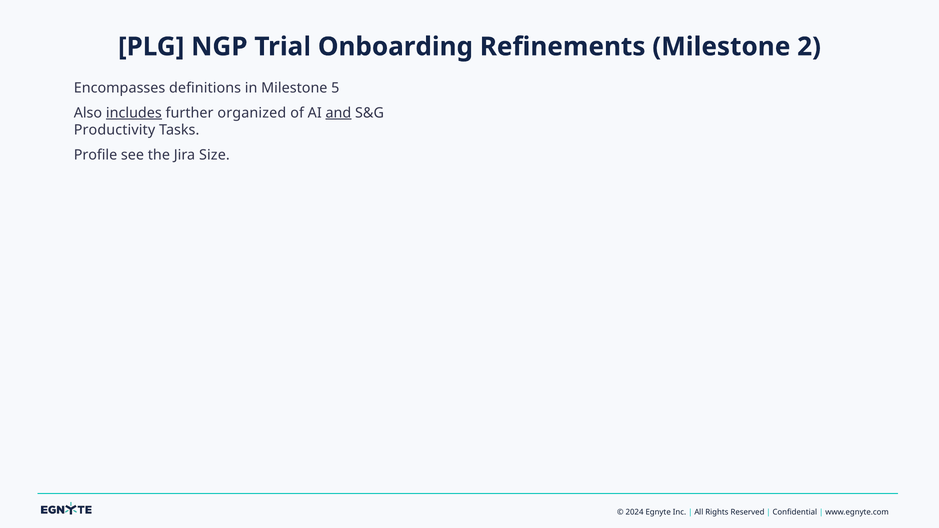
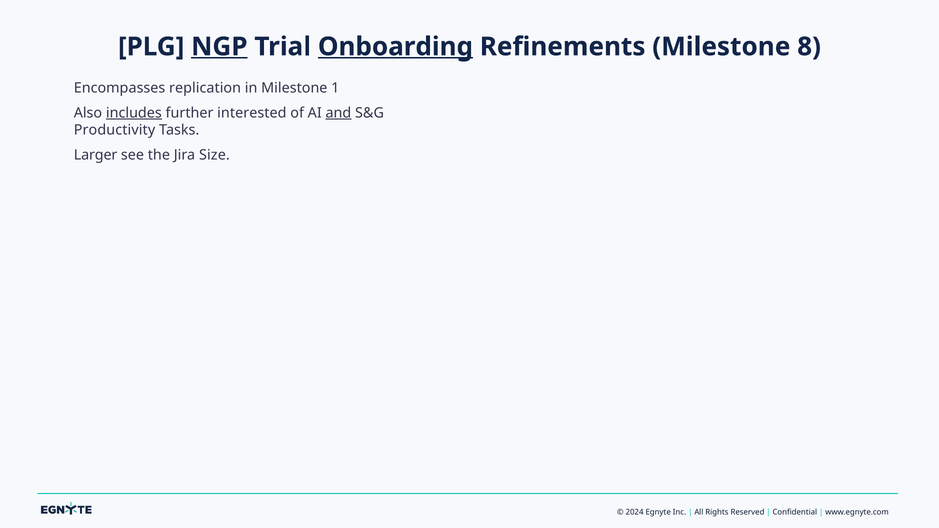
NGP underline: none -> present
Onboarding underline: none -> present
2: 2 -> 8
definitions: definitions -> replication
5: 5 -> 1
organized: organized -> interested
Profile: Profile -> Larger
